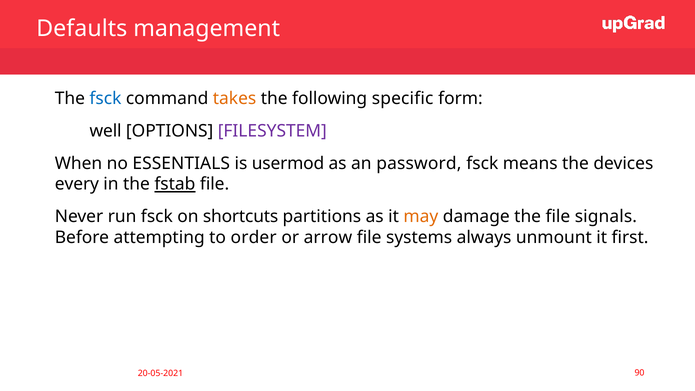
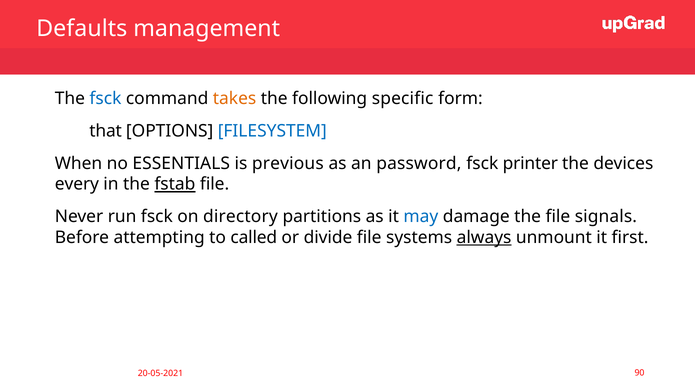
well: well -> that
FILESYSTEM colour: purple -> blue
usermod: usermod -> previous
means: means -> printer
shortcuts: shortcuts -> directory
may colour: orange -> blue
order: order -> called
arrow: arrow -> divide
always underline: none -> present
